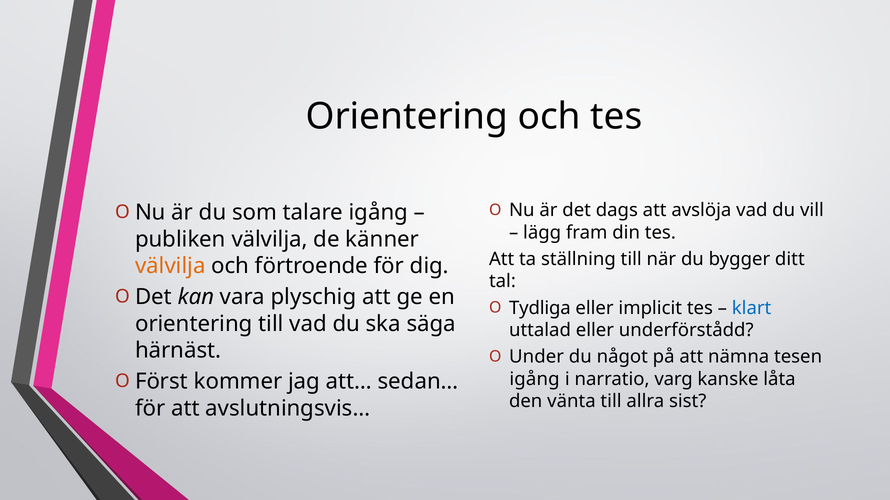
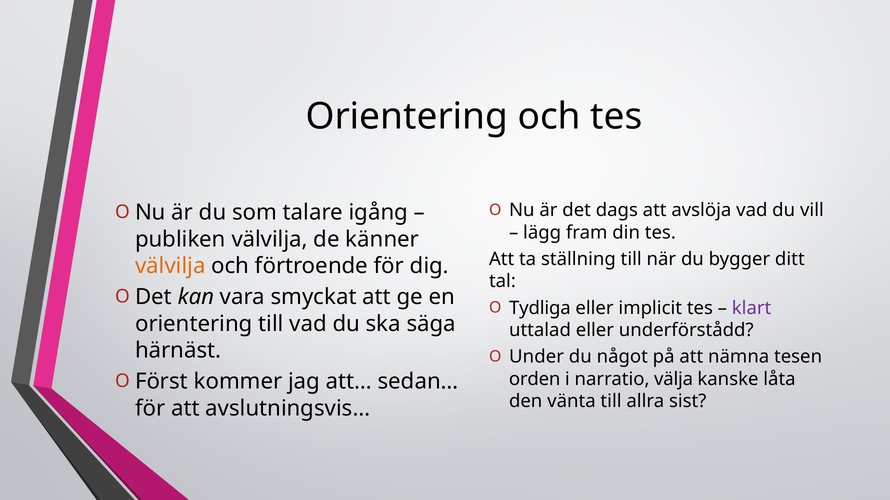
plyschig: plyschig -> smyckat
klart colour: blue -> purple
igång at (534, 380): igång -> orden
varg: varg -> välja
